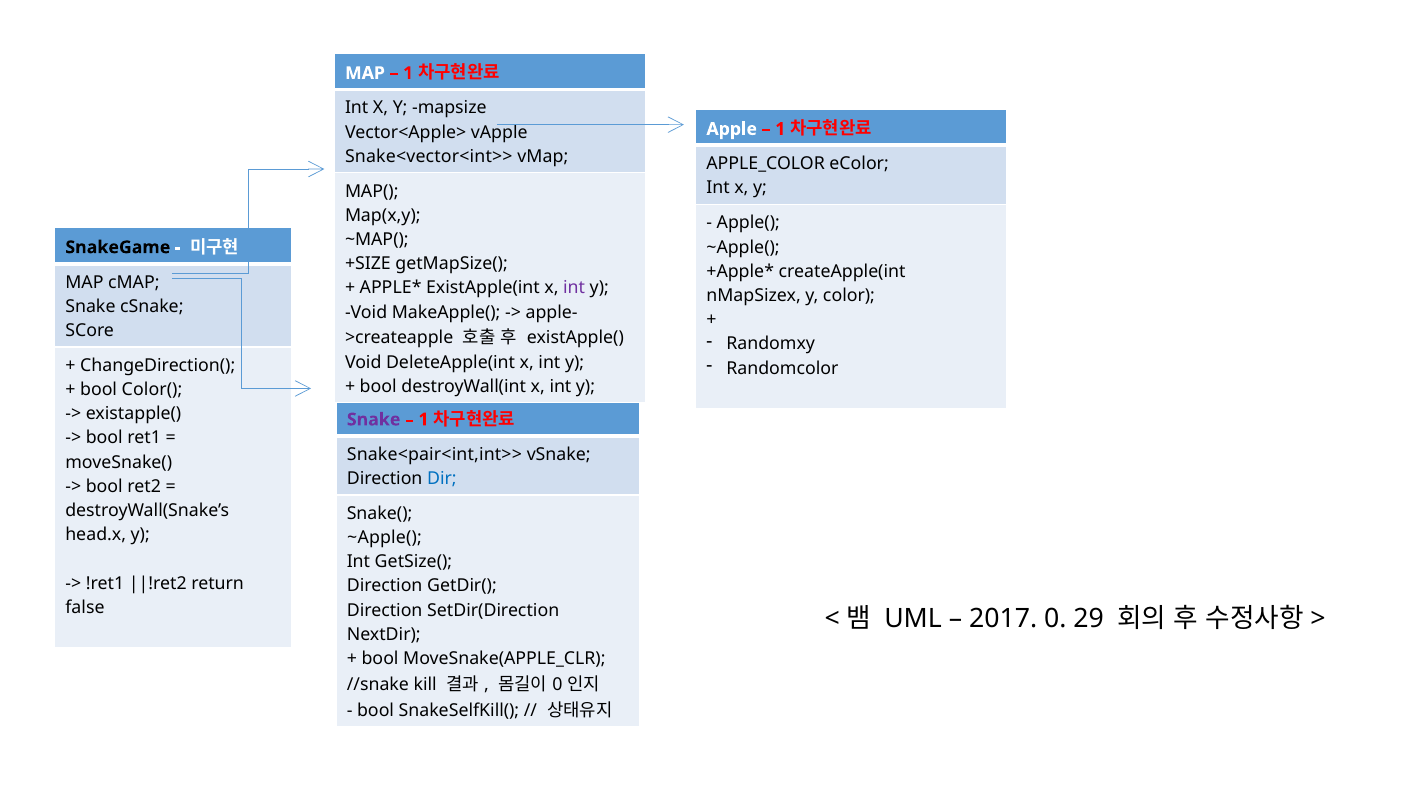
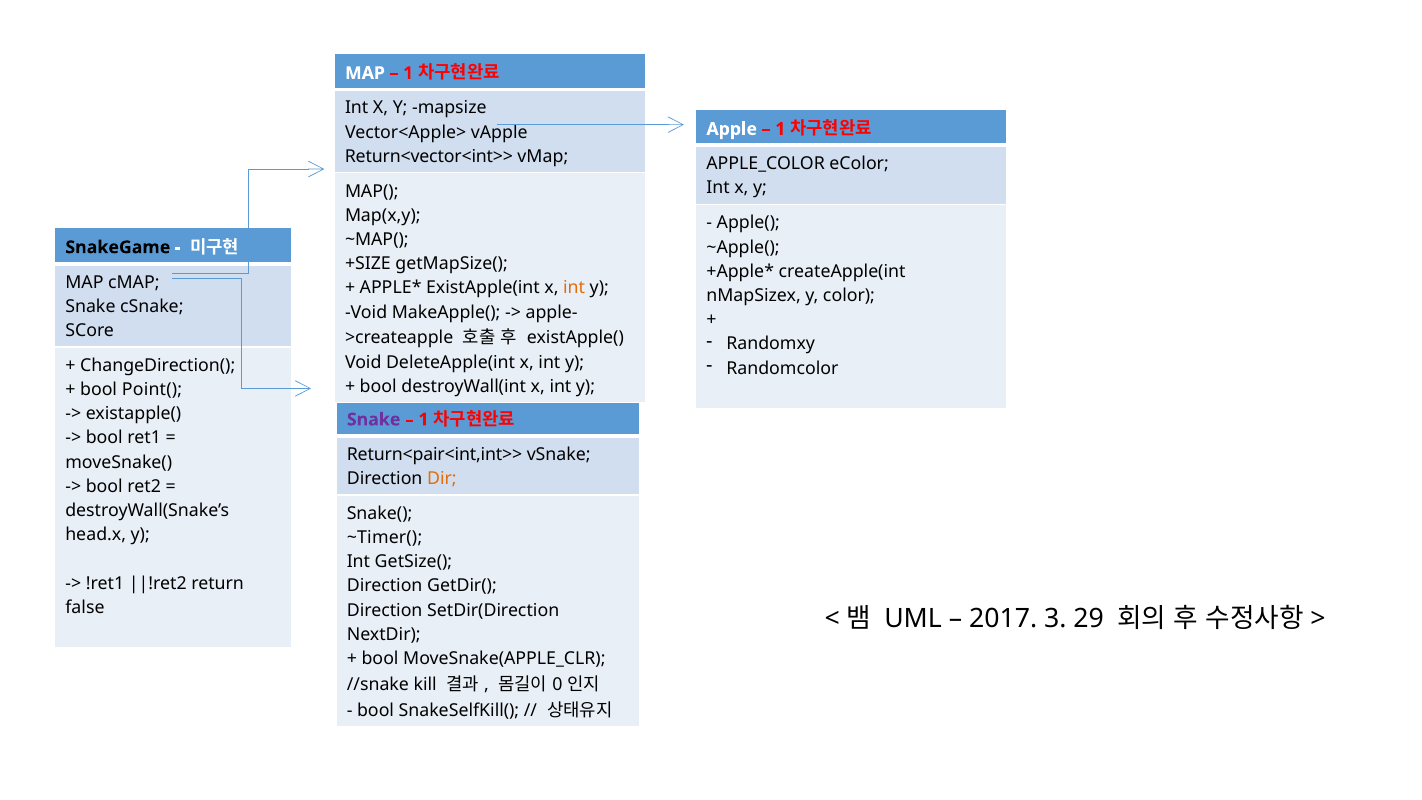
Snake<vector<int>>: Snake<vector<int>> -> Return<vector<int>>
int at (574, 288) colour: purple -> orange
Color(: Color( -> Point(
Snake<pair<int,int>>: Snake<pair<int,int>> -> Return<pair<int,int>>
Dir colour: blue -> orange
~Apple( at (385, 538): ~Apple( -> ~Timer(
2017 0: 0 -> 3
